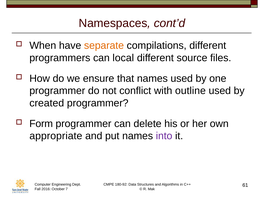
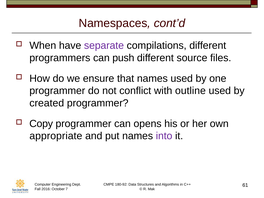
separate colour: orange -> purple
local: local -> push
Form: Form -> Copy
delete: delete -> opens
